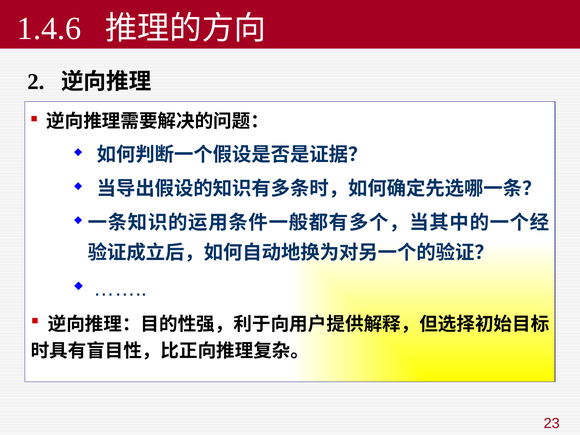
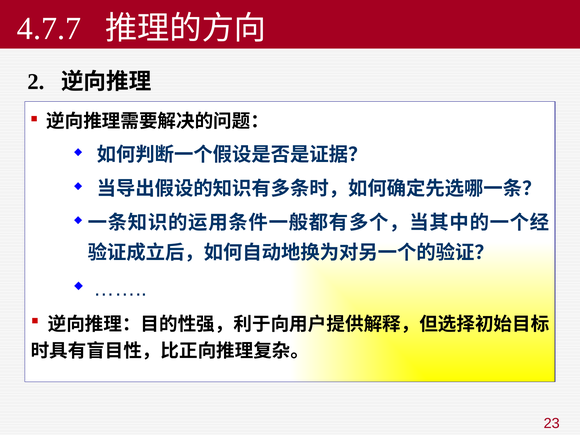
1.4.6: 1.4.6 -> 4.7.7
